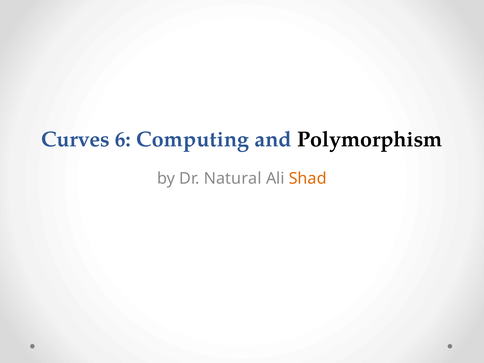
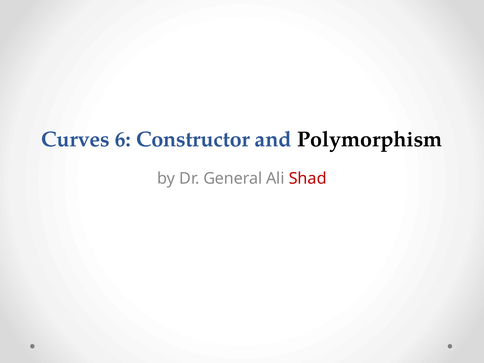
Computing: Computing -> Constructor
Natural: Natural -> General
Shad colour: orange -> red
